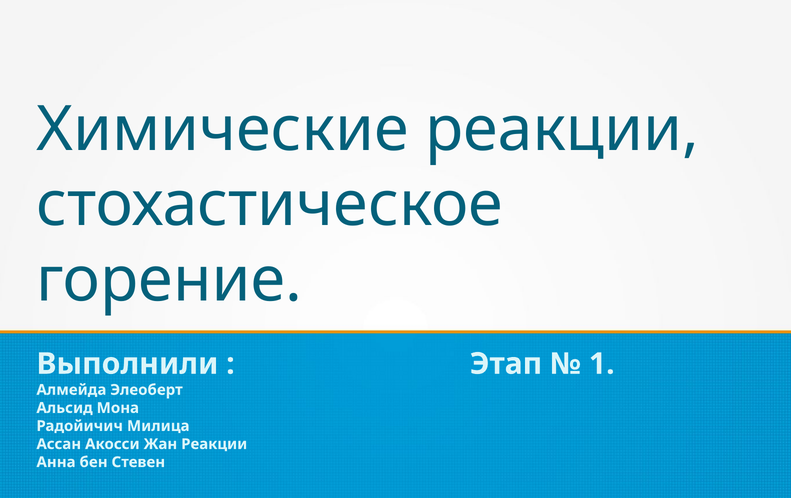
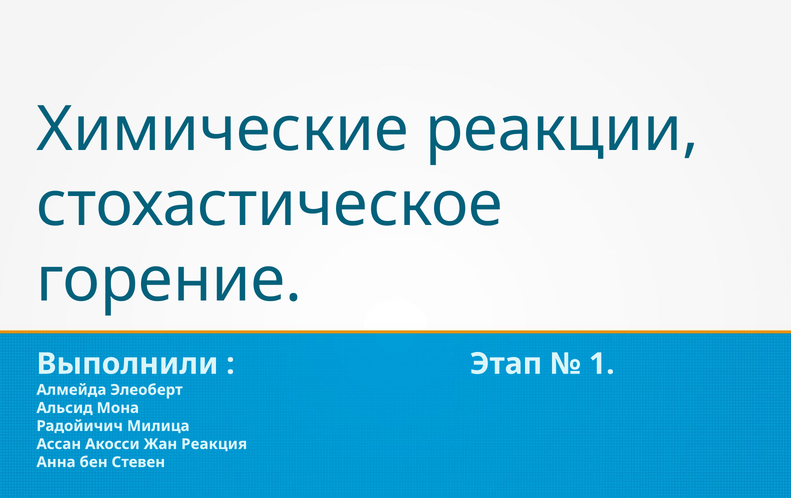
Жан Реакции: Реакции -> Реакция
